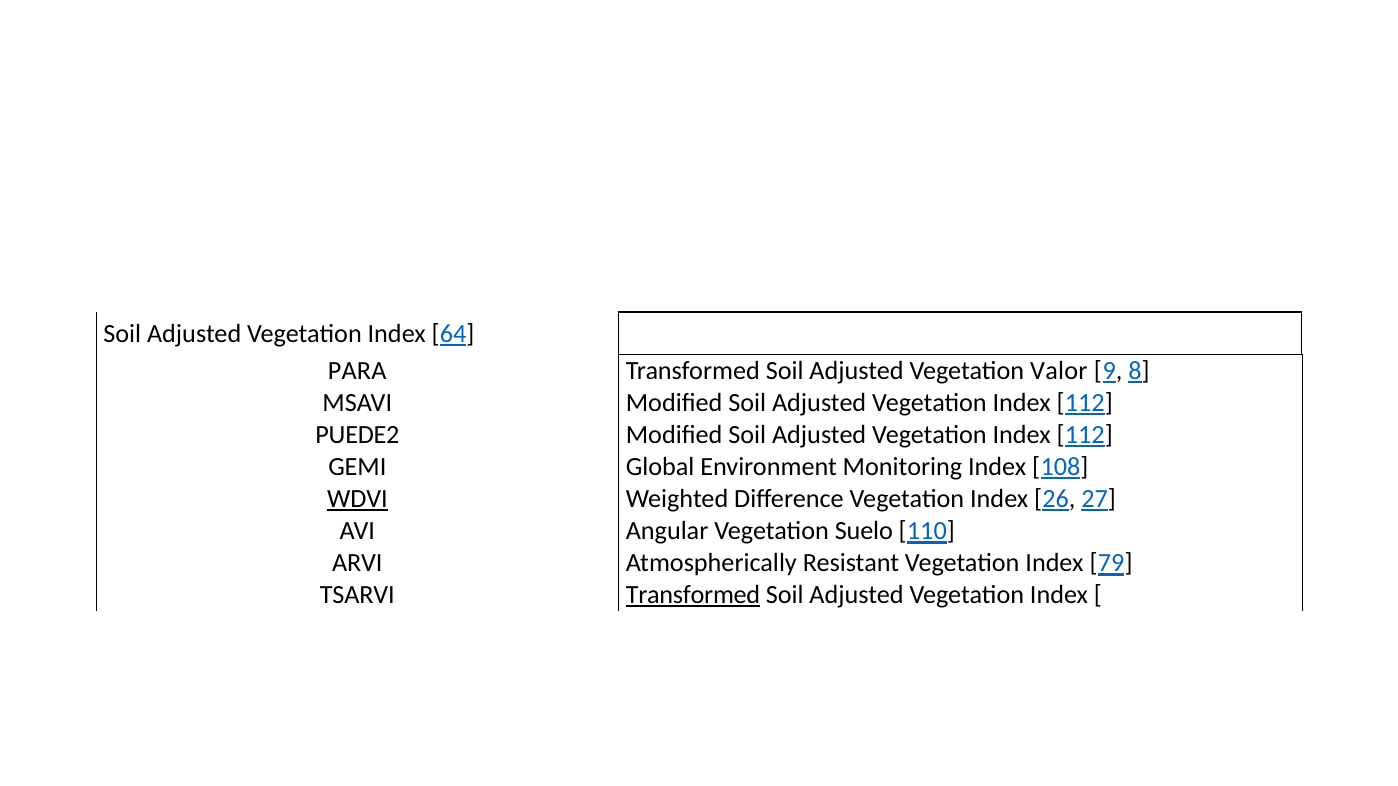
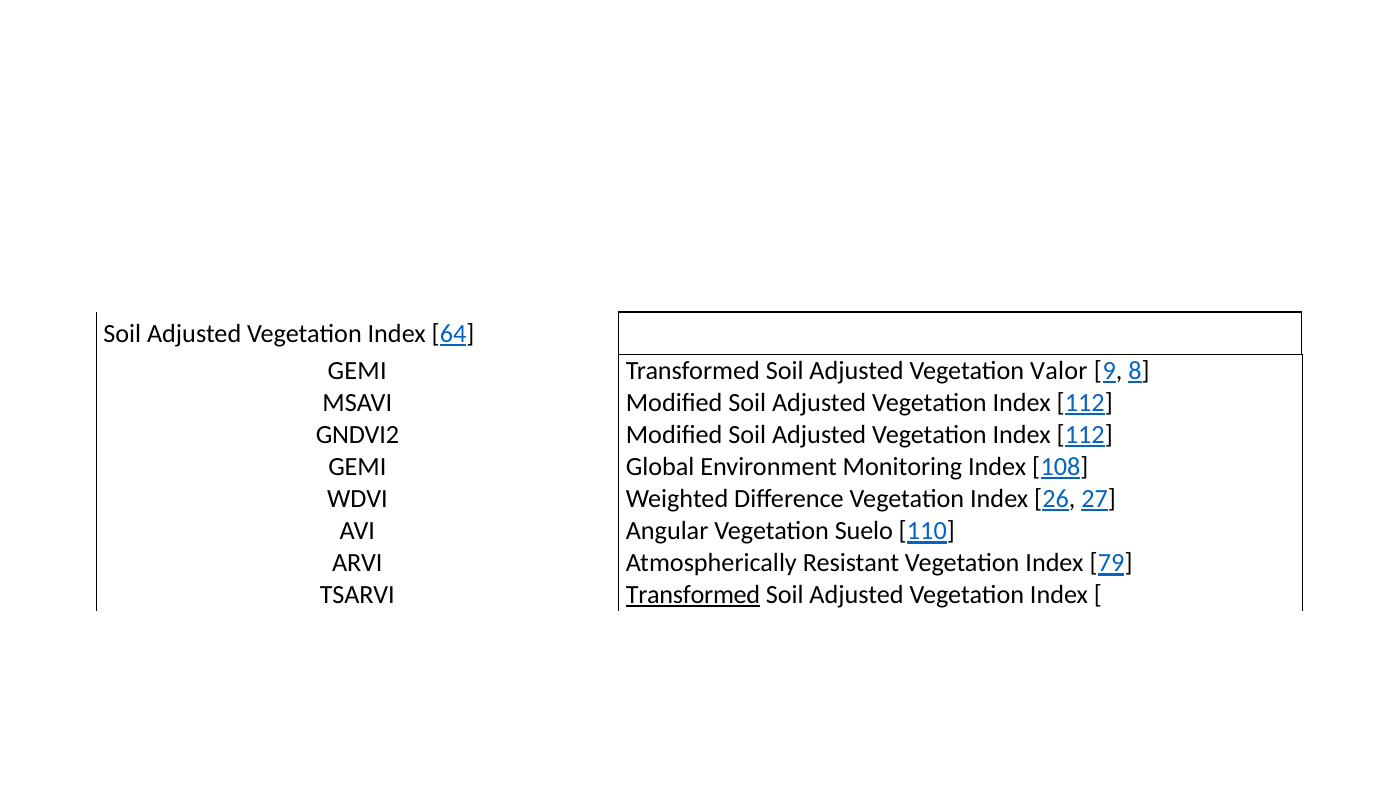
PARA at (357, 371): PARA -> GEMI
PUEDE2: PUEDE2 -> GNDVI2
WDVI underline: present -> none
